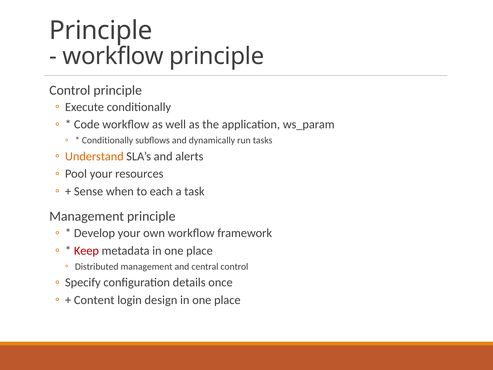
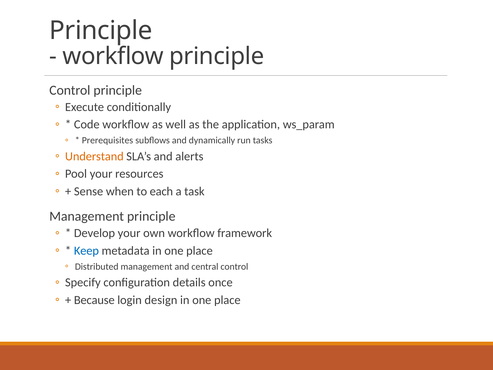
Conditionally at (108, 140): Conditionally -> Prerequisites
Keep colour: red -> blue
Content: Content -> Because
